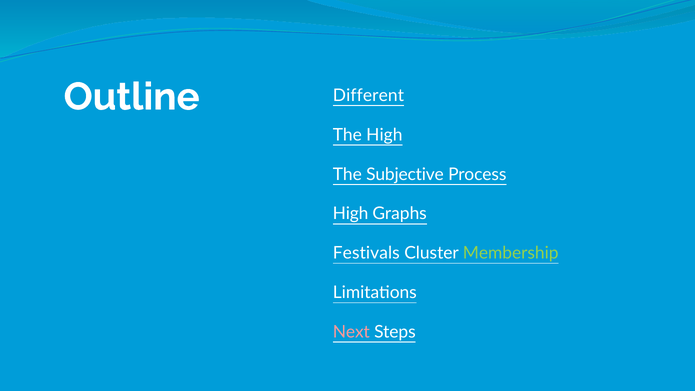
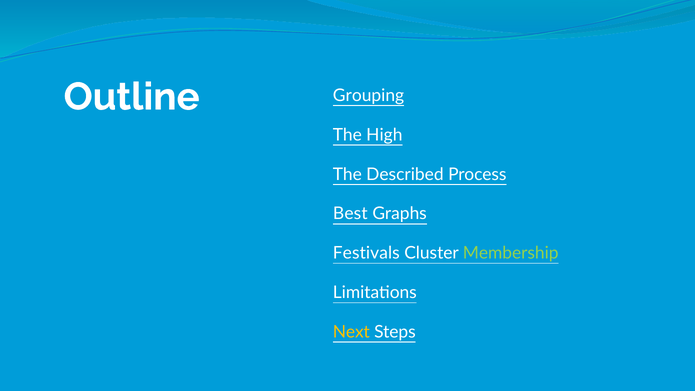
Different: Different -> Grouping
Subjective: Subjective -> Described
High at (351, 214): High -> Best
Next colour: pink -> yellow
